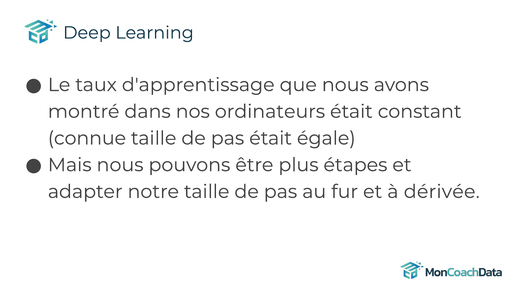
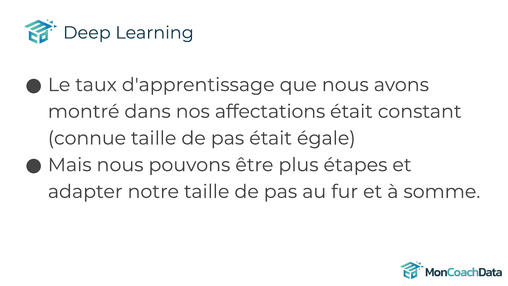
ordinateurs: ordinateurs -> affectations
dérivée: dérivée -> somme
